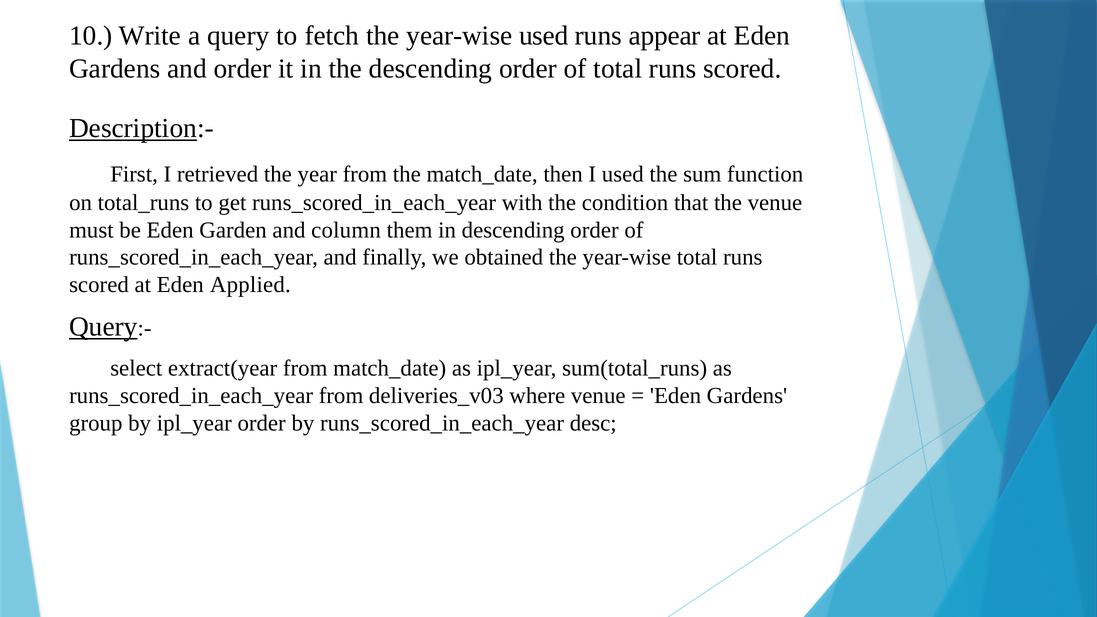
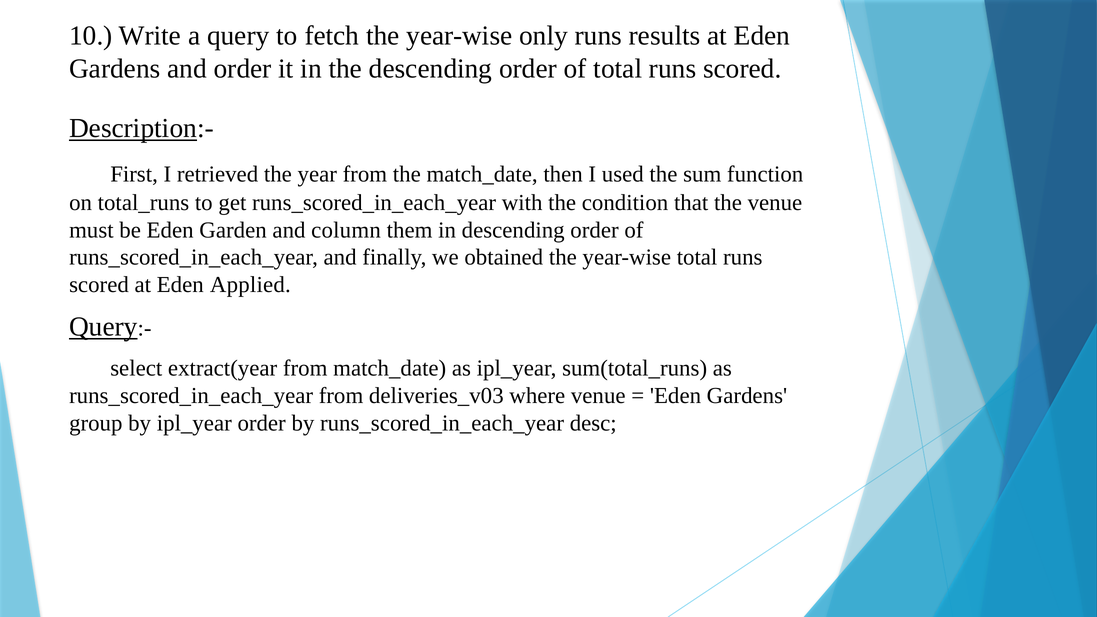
year-wise used: used -> only
appear: appear -> results
